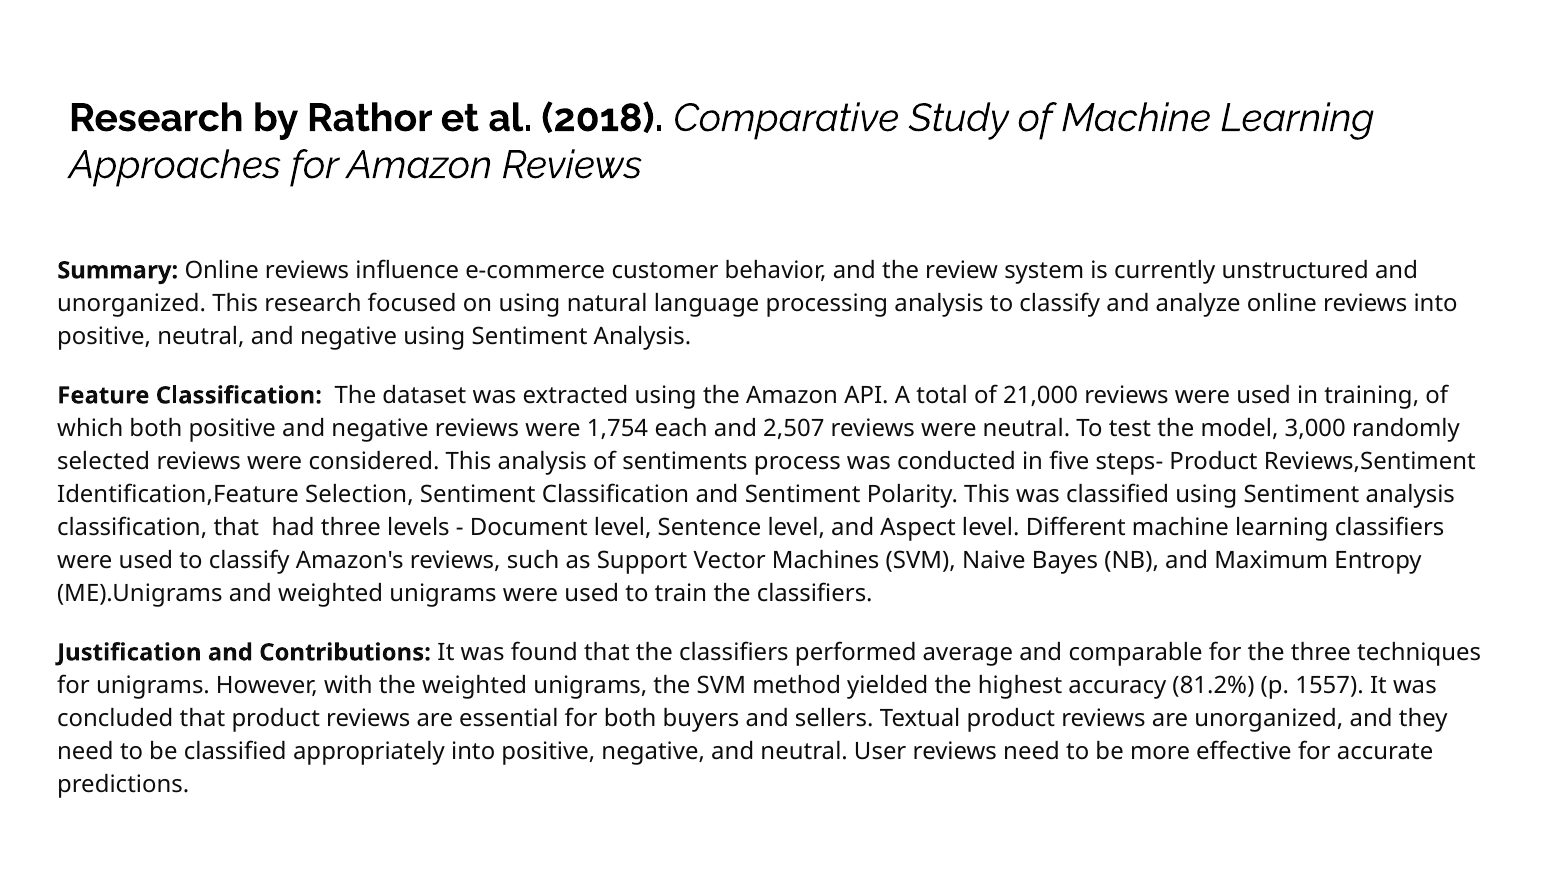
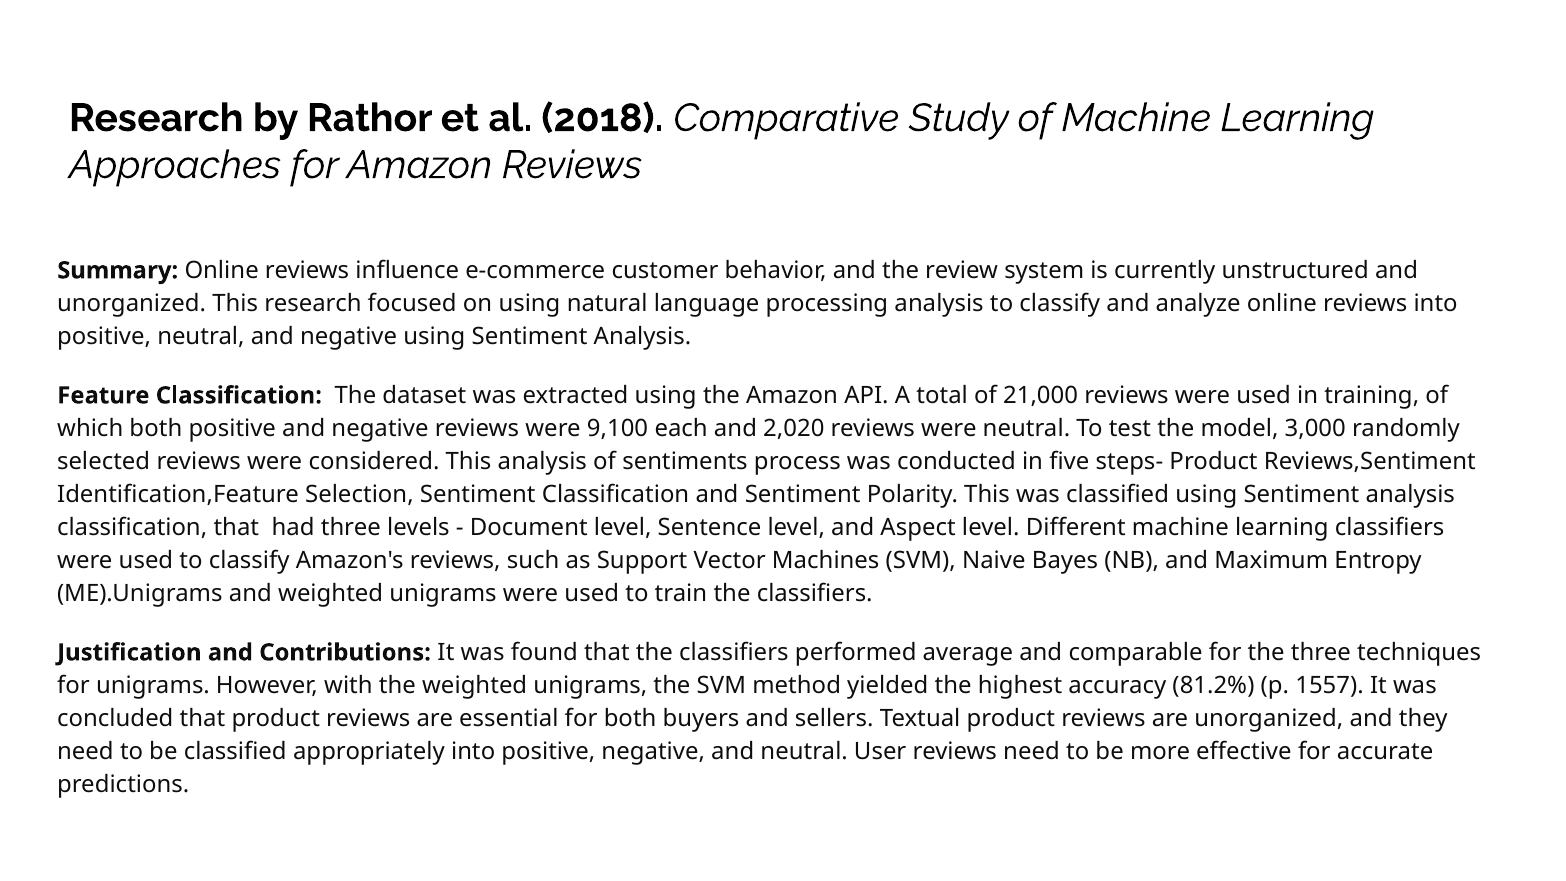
1,754: 1,754 -> 9,100
2,507: 2,507 -> 2,020
